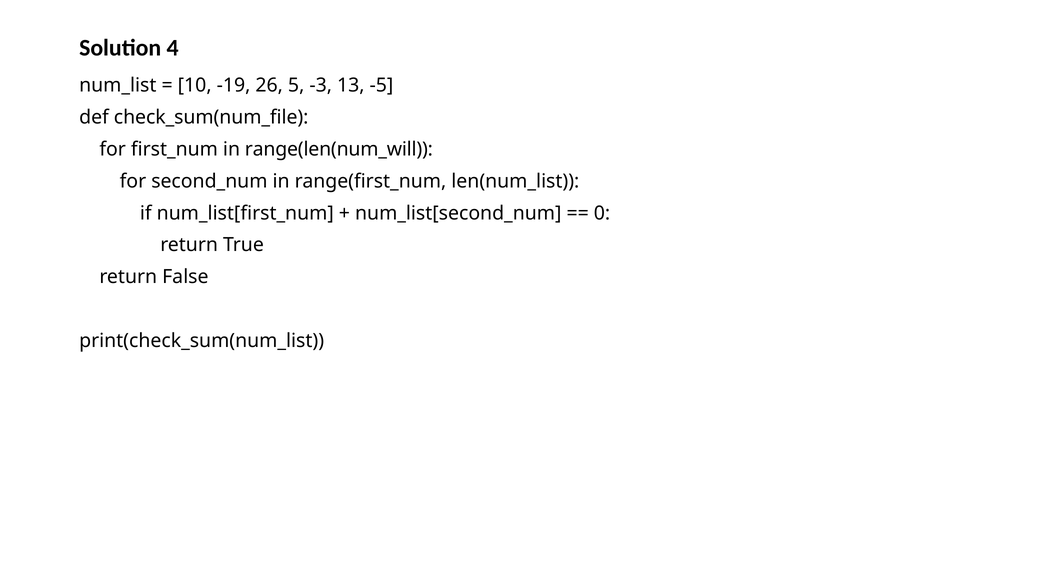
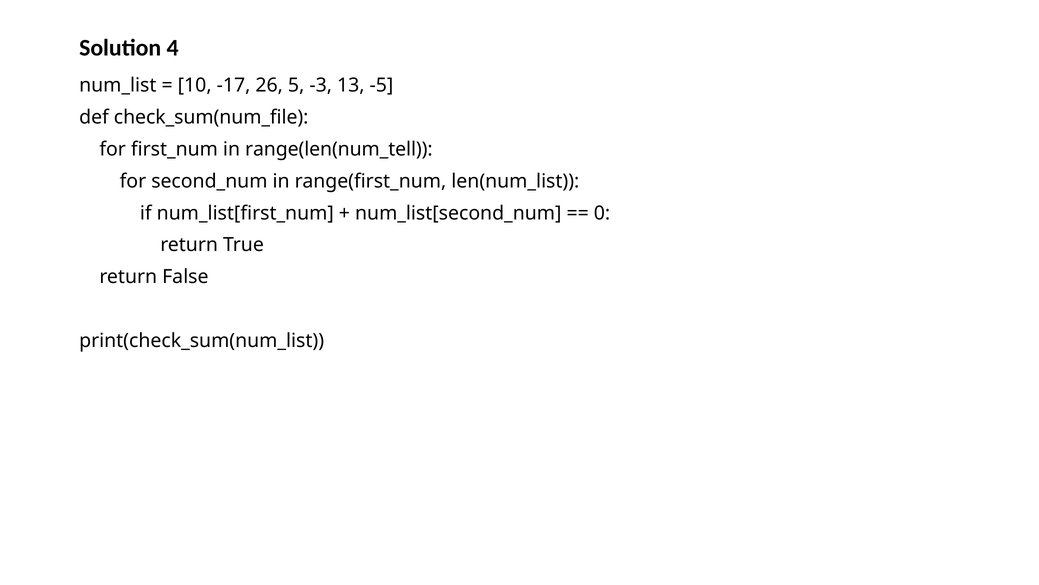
-19: -19 -> -17
range(len(num_will: range(len(num_will -> range(len(num_tell
